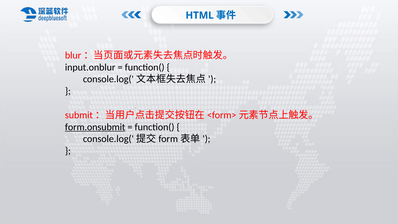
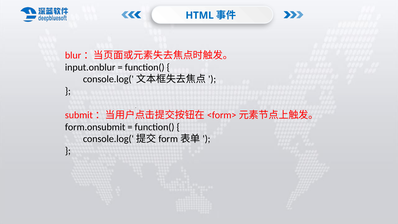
form.onsubmit underline: present -> none
